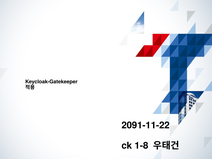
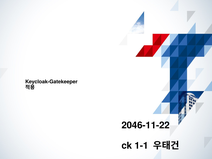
2091-11-22: 2091-11-22 -> 2046-11-22
1-8: 1-8 -> 1-1
